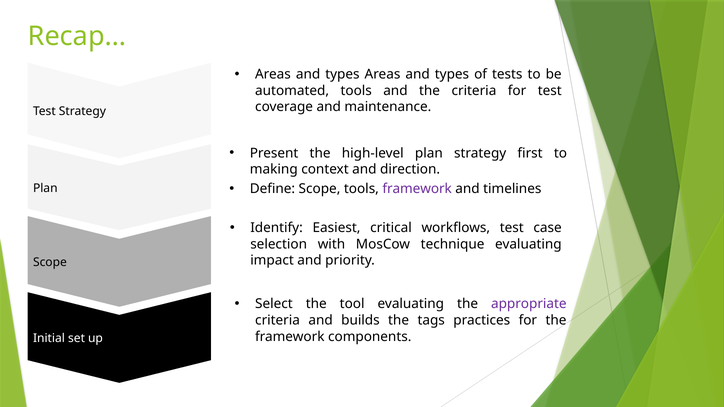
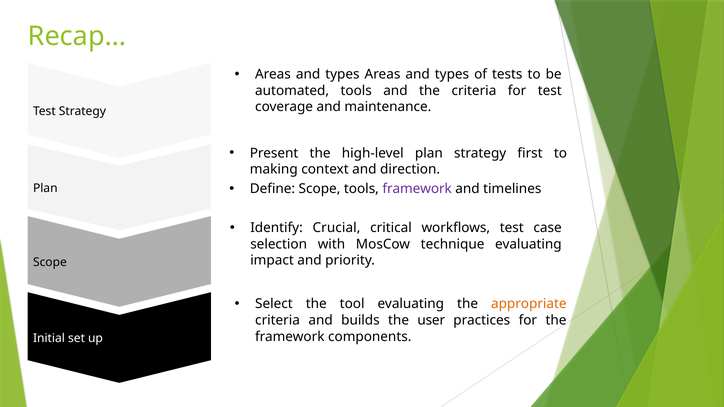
Easiest: Easiest -> Crucial
appropriate colour: purple -> orange
tags: tags -> user
